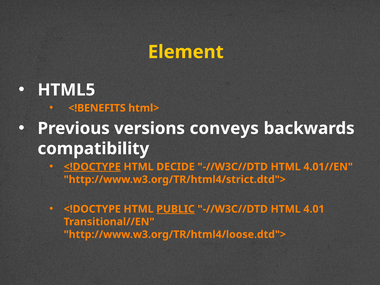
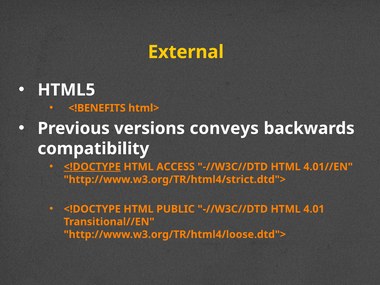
Element: Element -> External
DECIDE: DECIDE -> ACCESS
PUBLIC underline: present -> none
